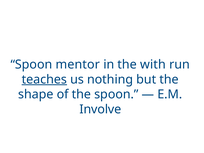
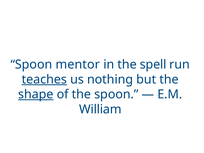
with: with -> spell
shape underline: none -> present
Involve: Involve -> William
